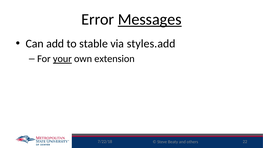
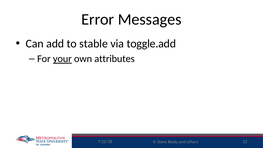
Messages underline: present -> none
styles.add: styles.add -> toggle.add
extension: extension -> attributes
